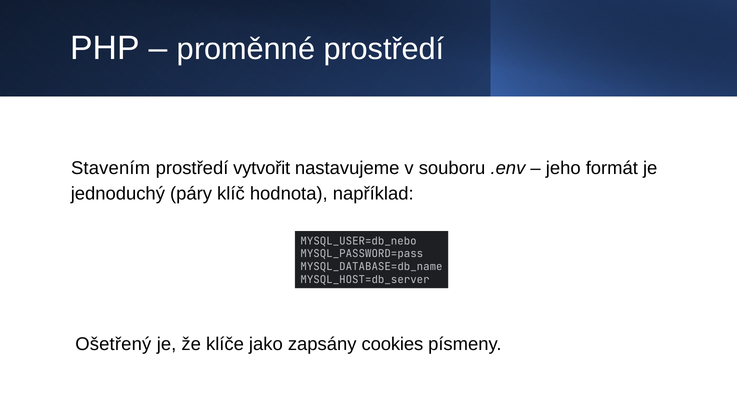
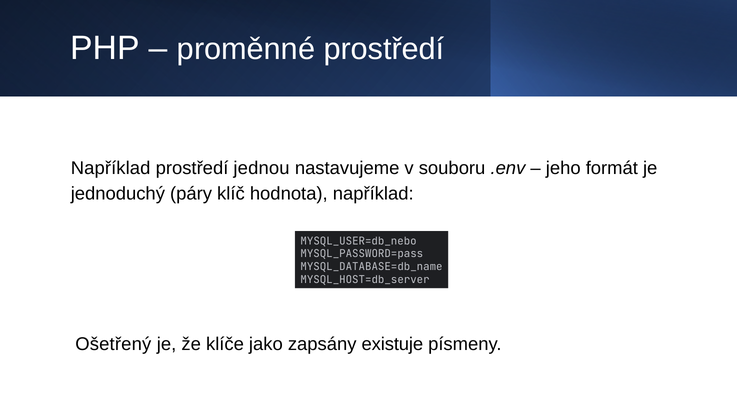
Stavením at (111, 169): Stavením -> Například
vytvořit: vytvořit -> jednou
cookies: cookies -> existuje
